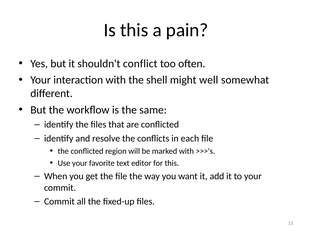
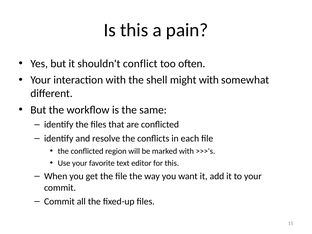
might well: well -> with
